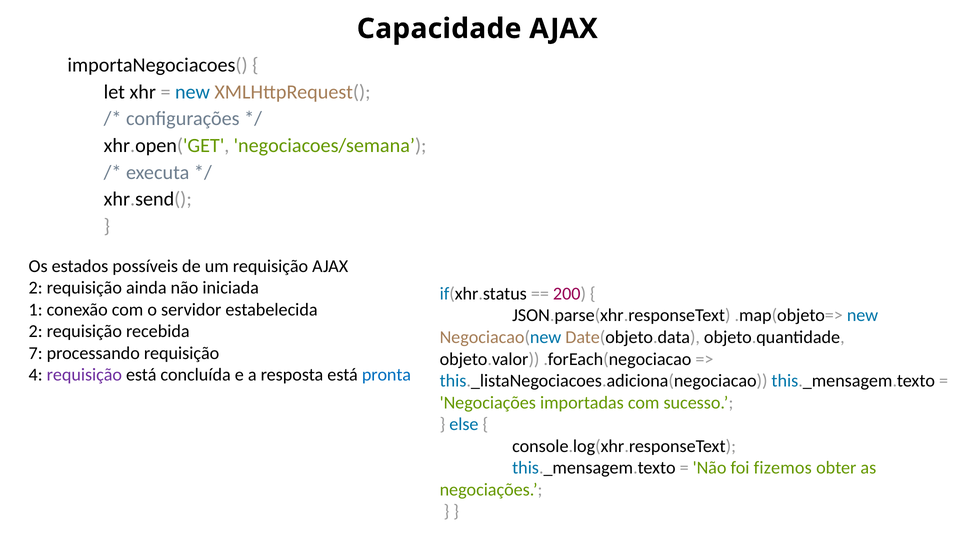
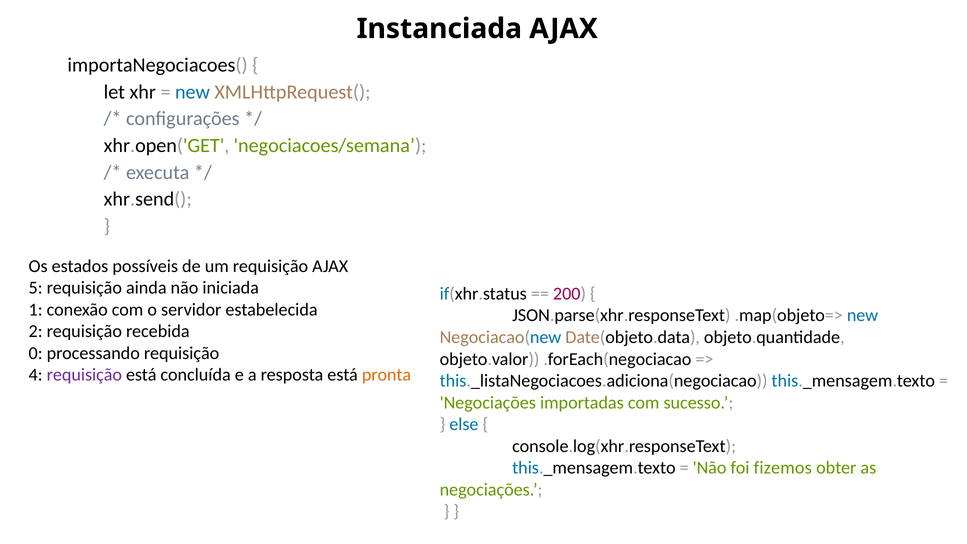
Capacidade: Capacidade -> Instanciada
2 at (36, 288): 2 -> 5
7: 7 -> 0
pronta colour: blue -> orange
